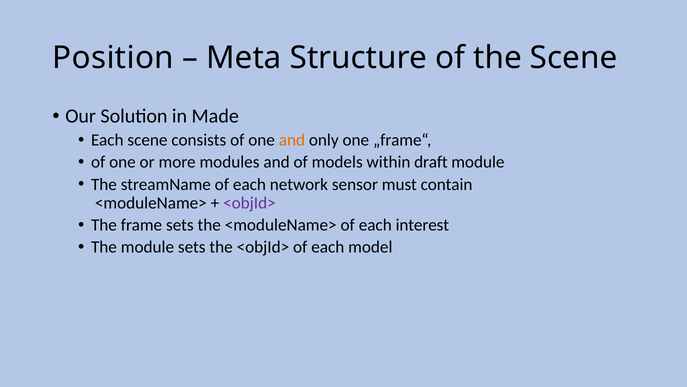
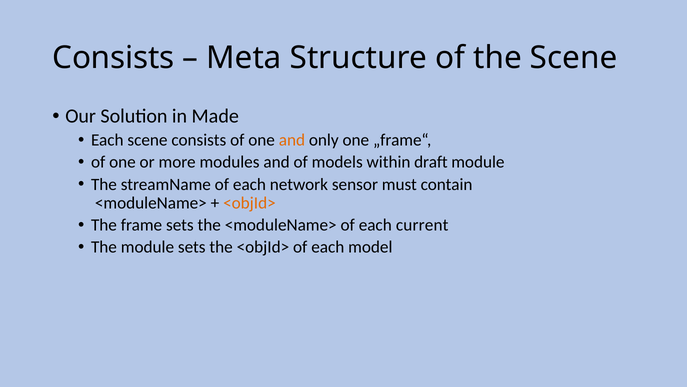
Position at (113, 58): Position -> Consists
<objId> at (249, 203) colour: purple -> orange
interest: interest -> current
